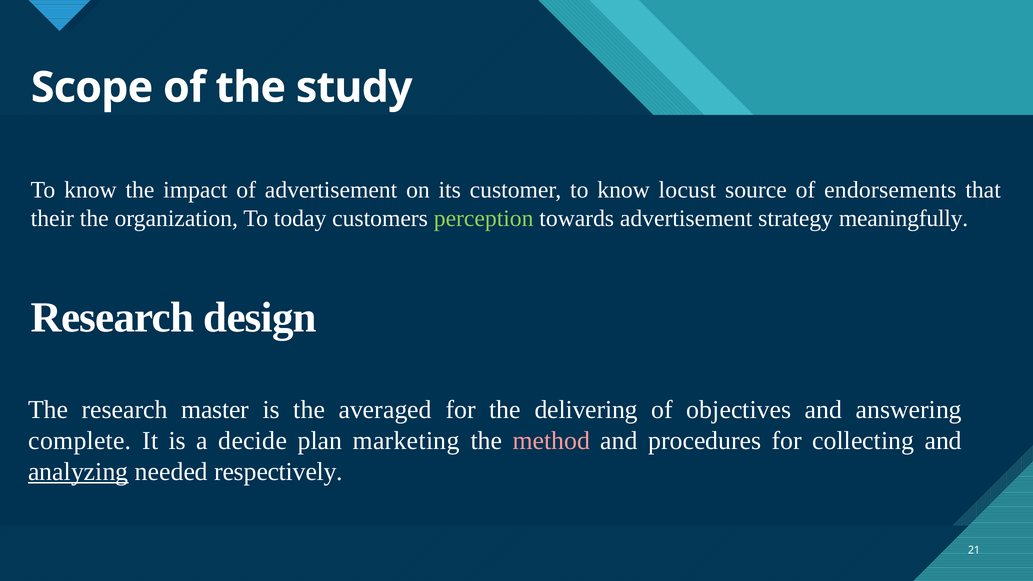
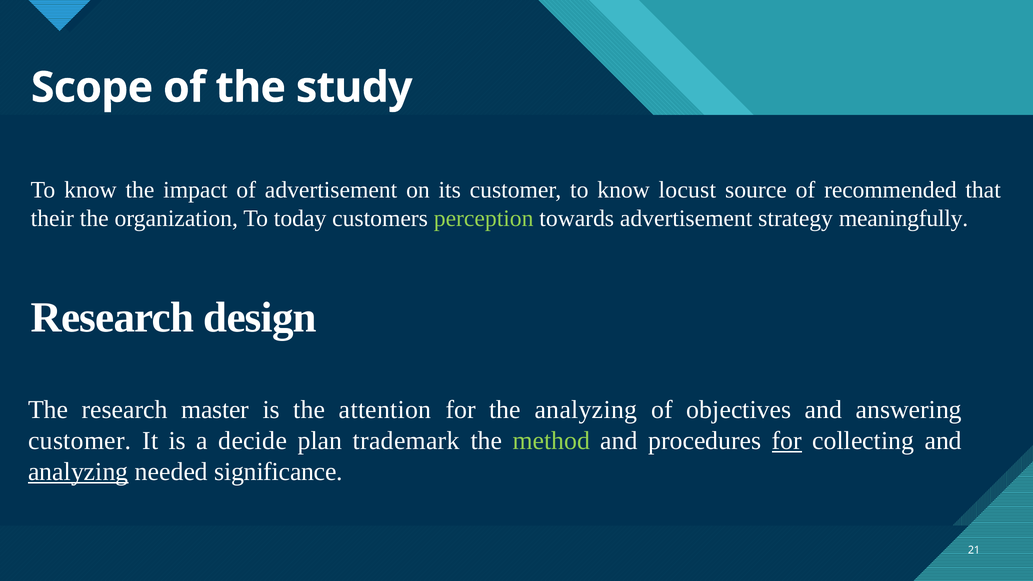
endorsements: endorsements -> recommended
averaged: averaged -> attention
the delivering: delivering -> analyzing
complete at (80, 441): complete -> customer
marketing: marketing -> trademark
method colour: pink -> light green
for at (787, 441) underline: none -> present
respectively: respectively -> significance
